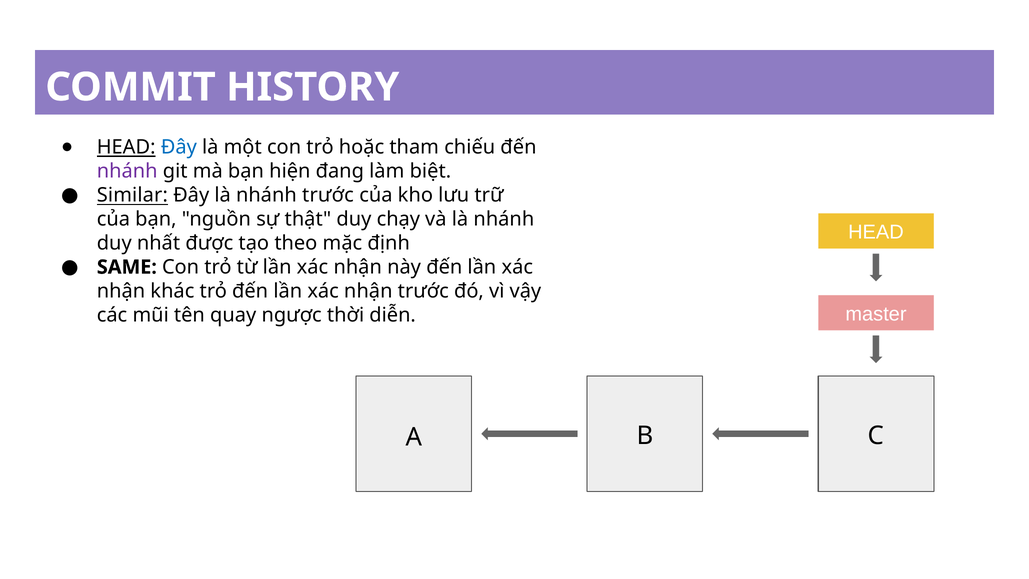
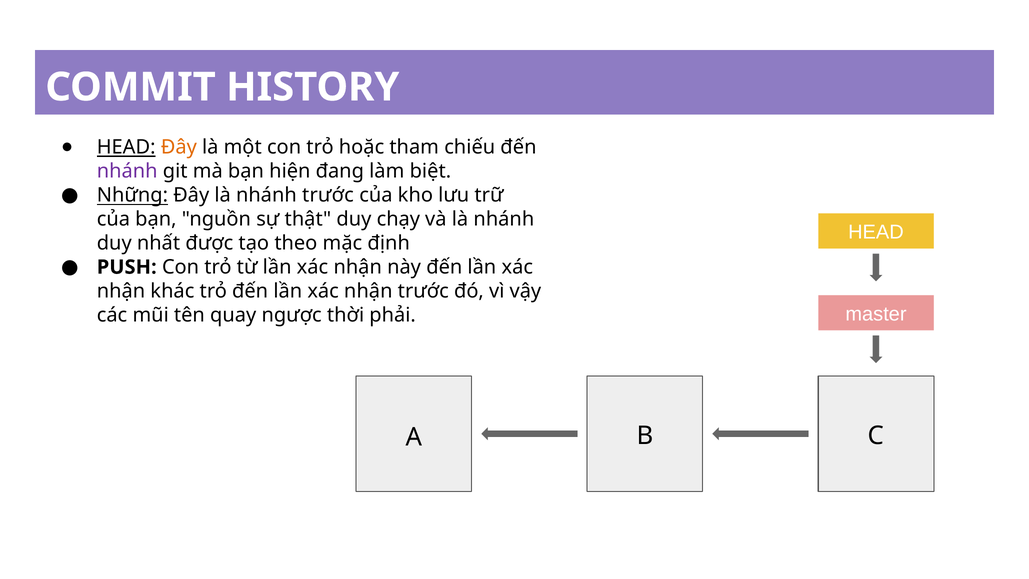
Đây at (179, 147) colour: blue -> orange
Similar: Similar -> Những
SAME: SAME -> PUSH
diễn: diễn -> phải
